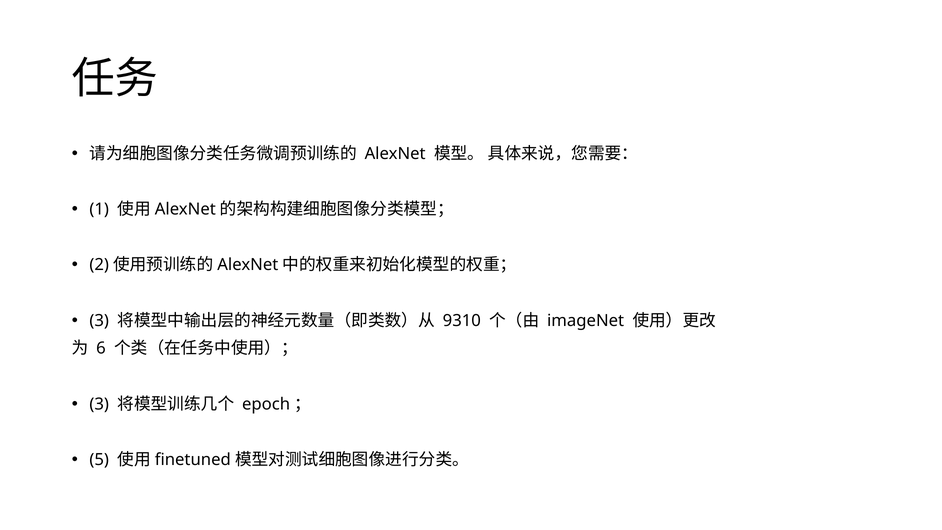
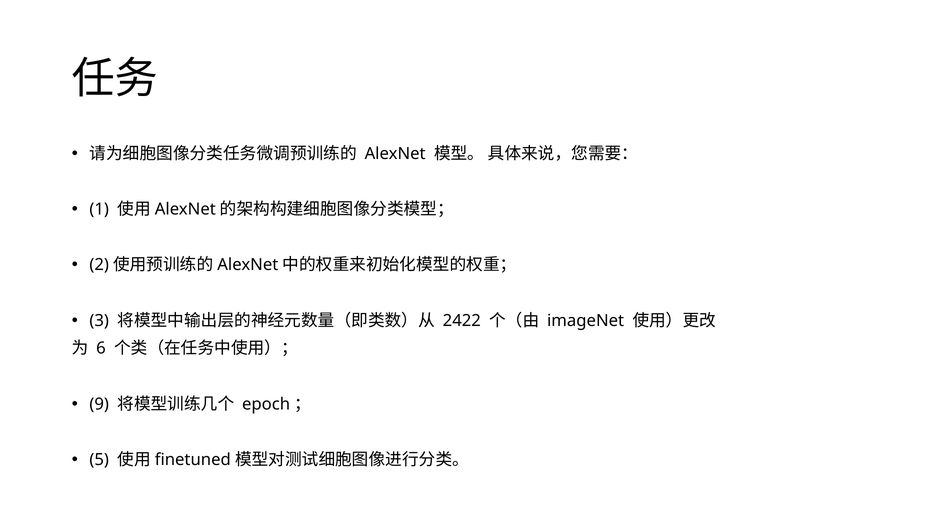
9310: 9310 -> 2422
3 at (99, 404): 3 -> 9
